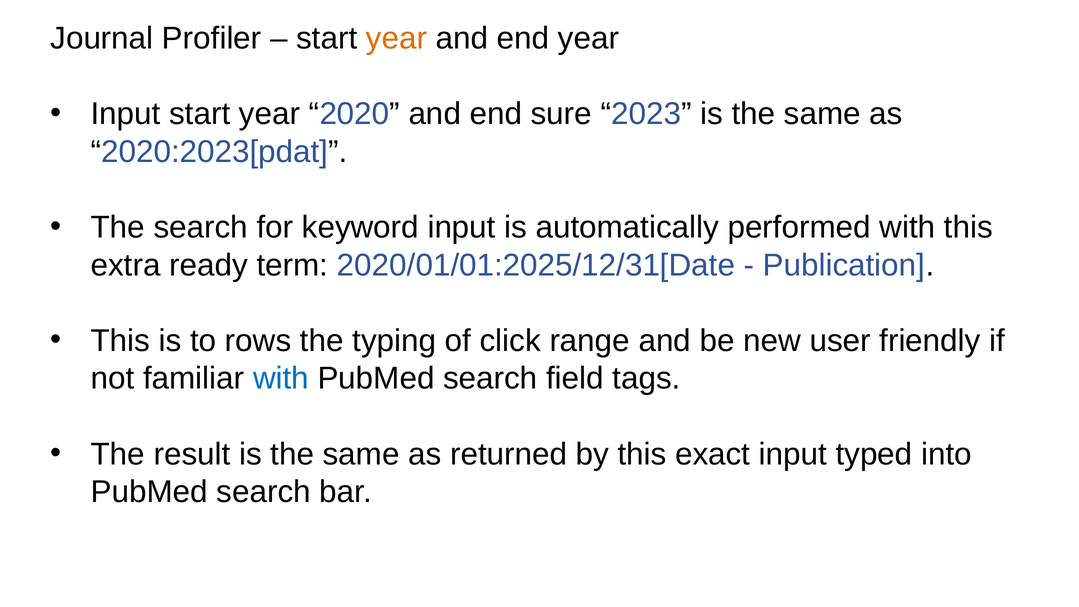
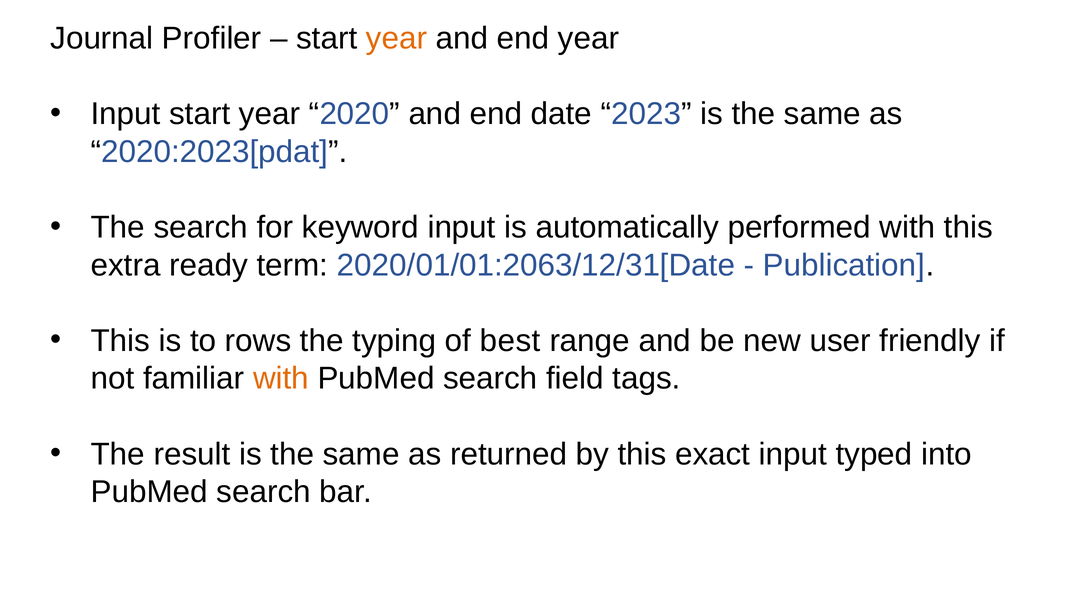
sure: sure -> date
2020/01/01:2025/12/31[Date: 2020/01/01:2025/12/31[Date -> 2020/01/01:2063/12/31[Date
click: click -> best
with at (281, 378) colour: blue -> orange
